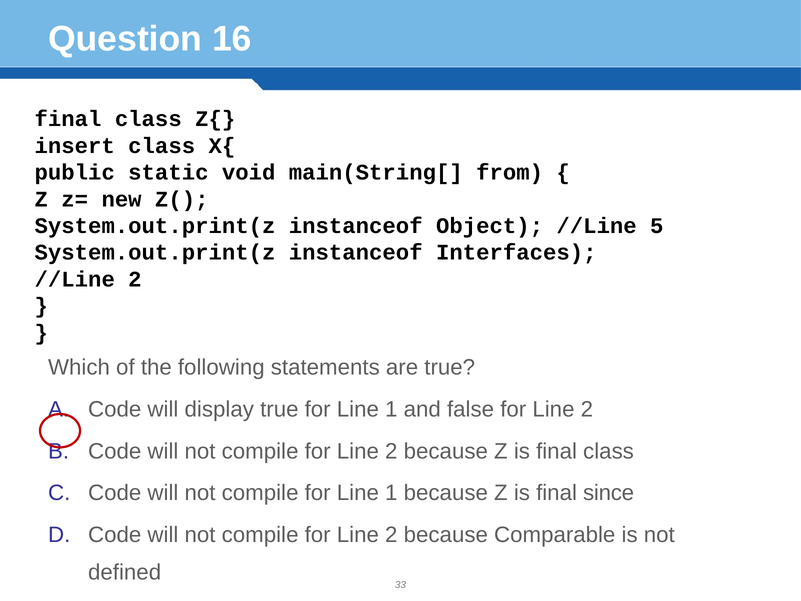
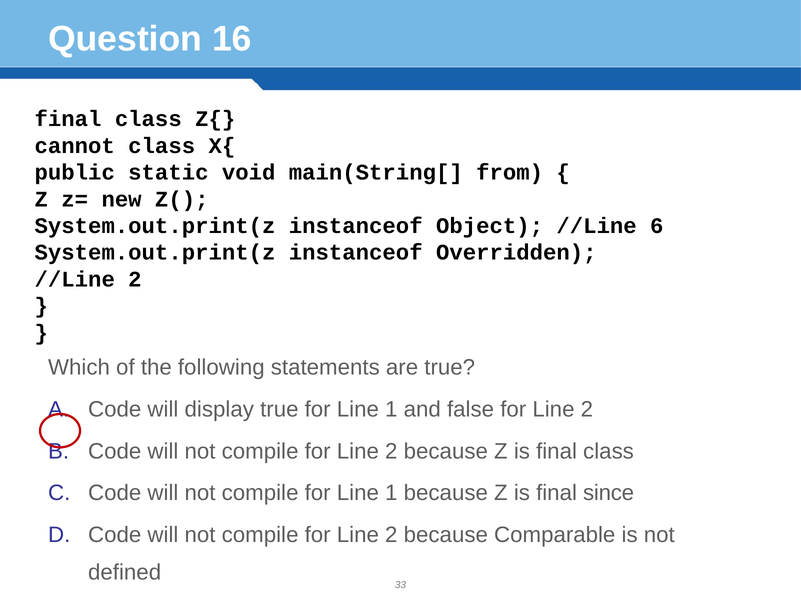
insert: insert -> cannot
5: 5 -> 6
Interfaces: Interfaces -> Overridden
